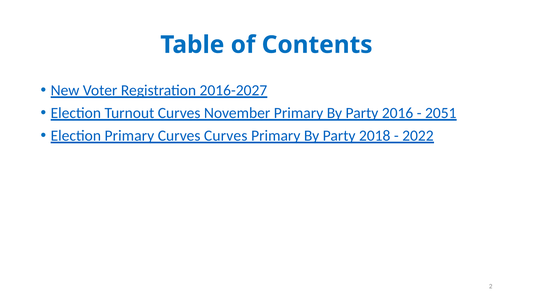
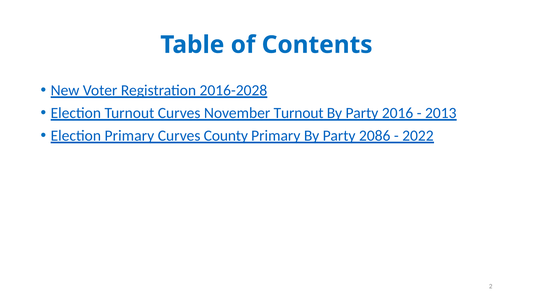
2016-2027: 2016-2027 -> 2016-2028
November Primary: Primary -> Turnout
2051: 2051 -> 2013
Curves Curves: Curves -> County
2018: 2018 -> 2086
